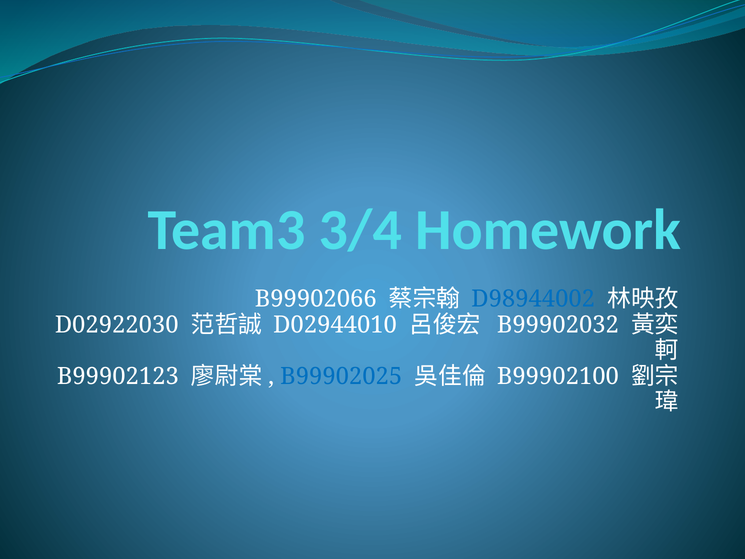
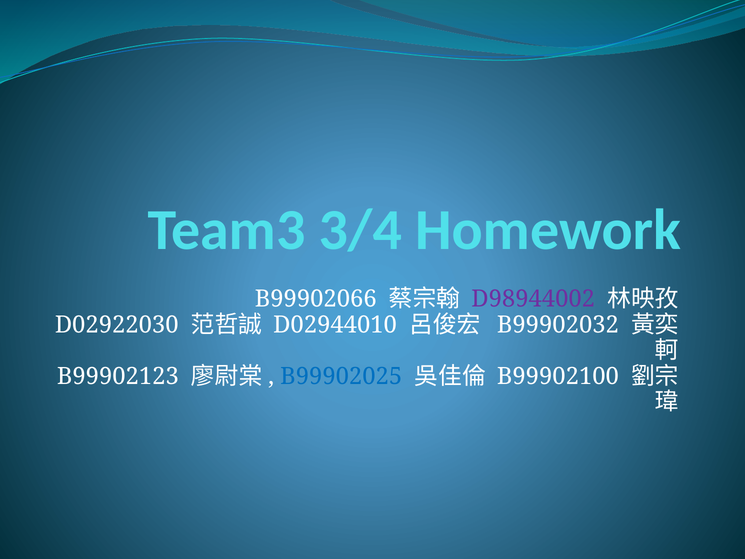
D98944002 colour: blue -> purple
